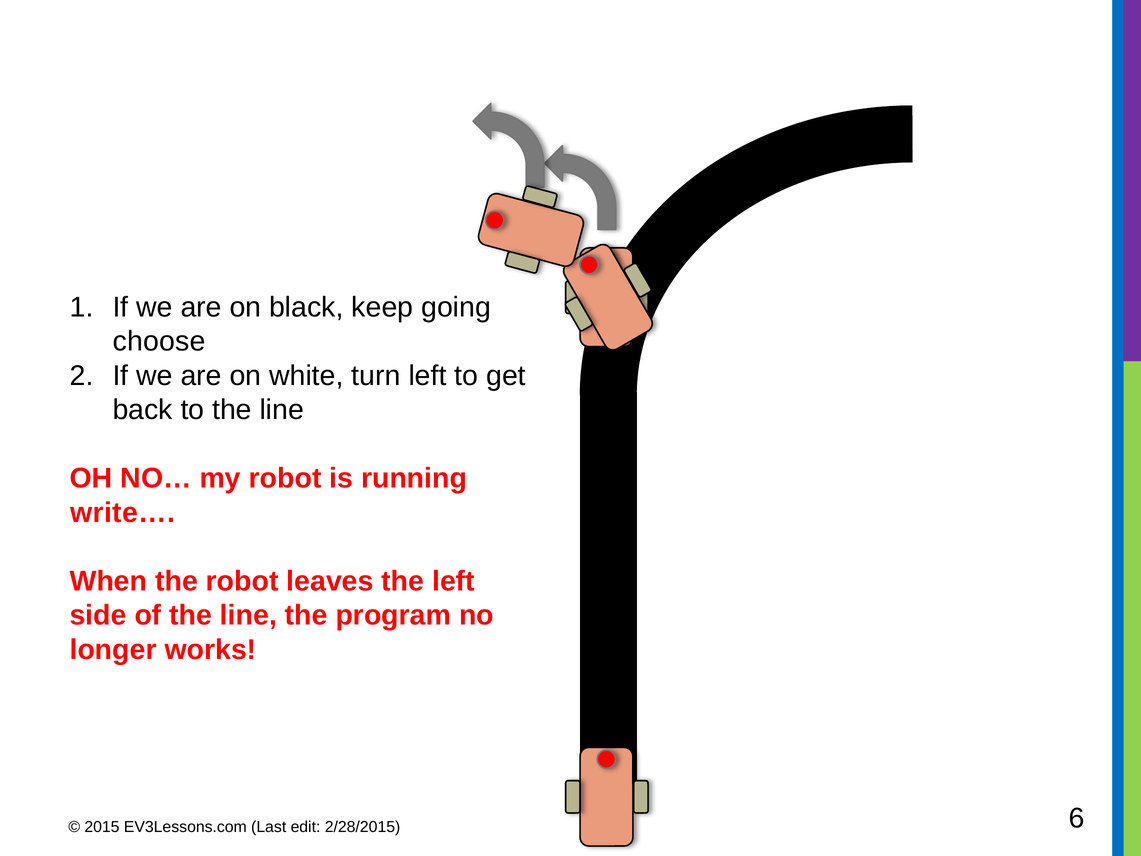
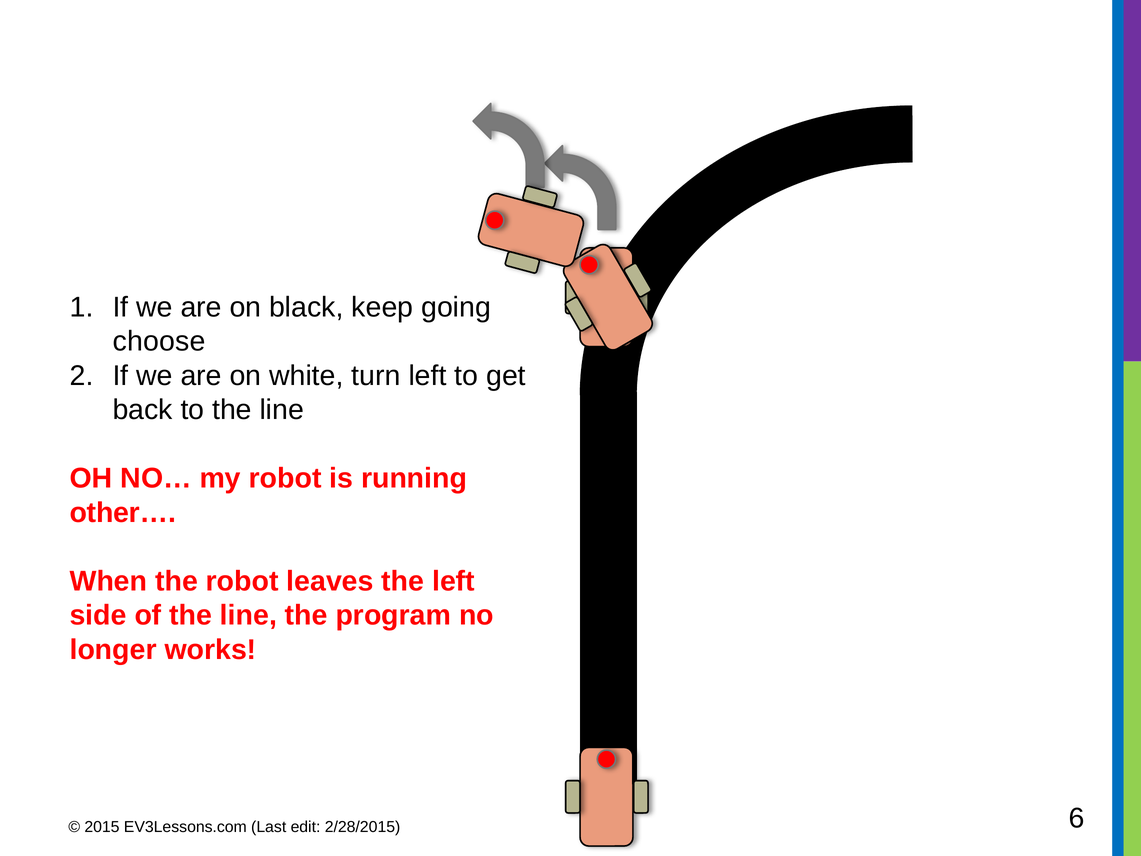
write…: write… -> other…
